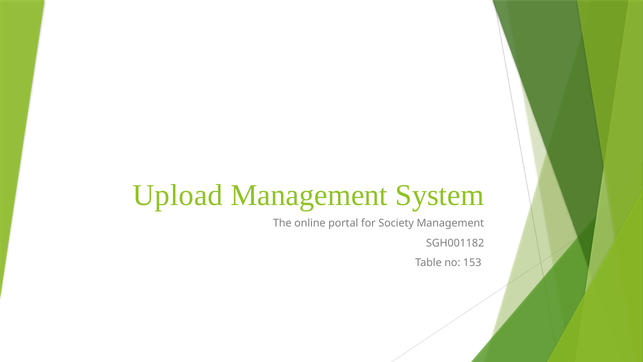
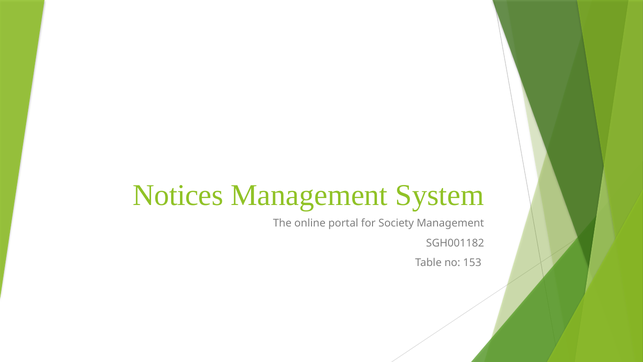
Upload: Upload -> Notices
